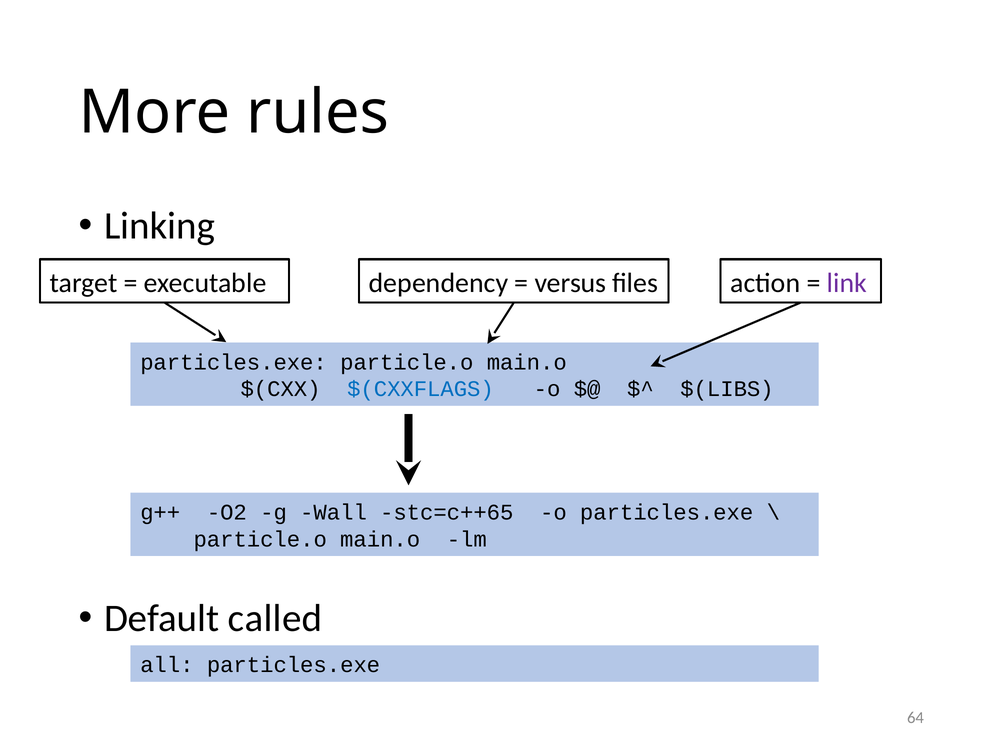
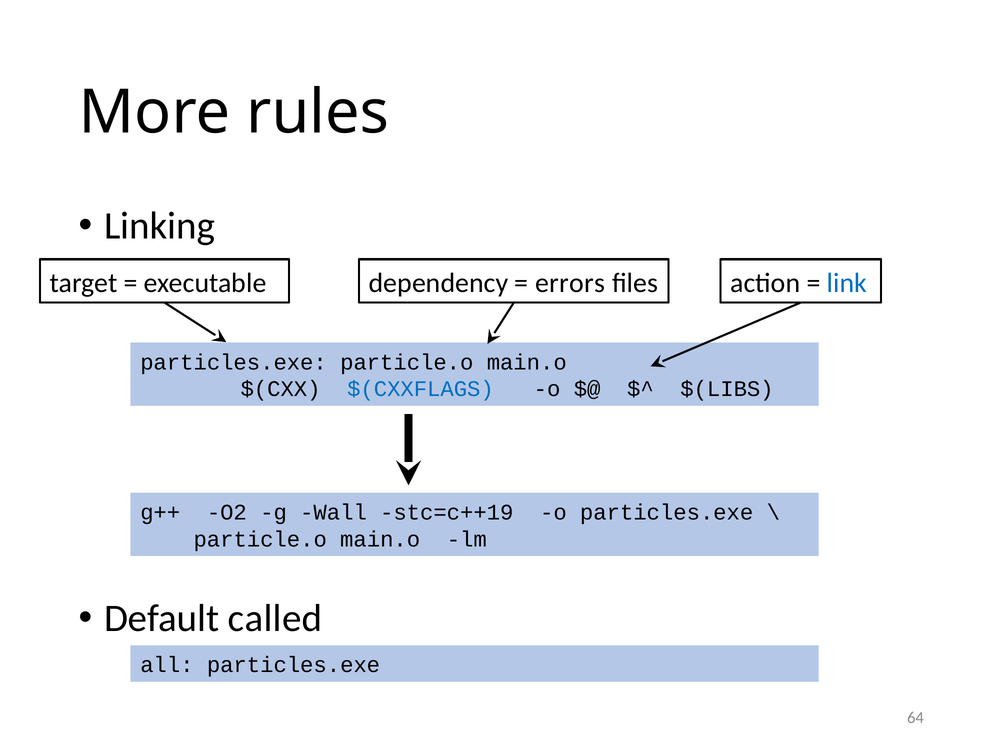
versus: versus -> errors
link colour: purple -> blue
stc=c++65: stc=c++65 -> stc=c++19
